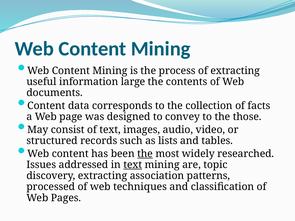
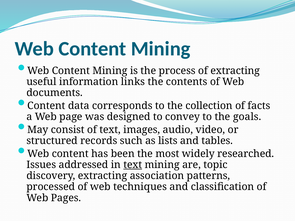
large: large -> links
those: those -> goals
the at (145, 154) underline: present -> none
